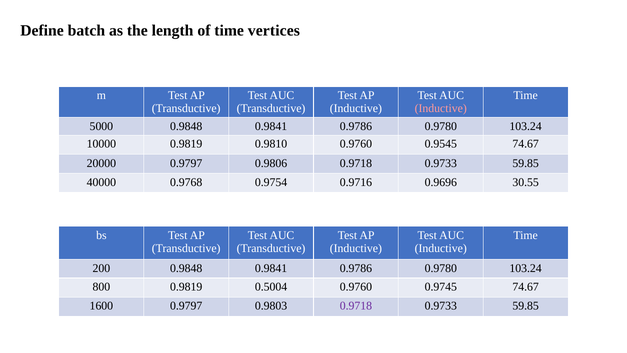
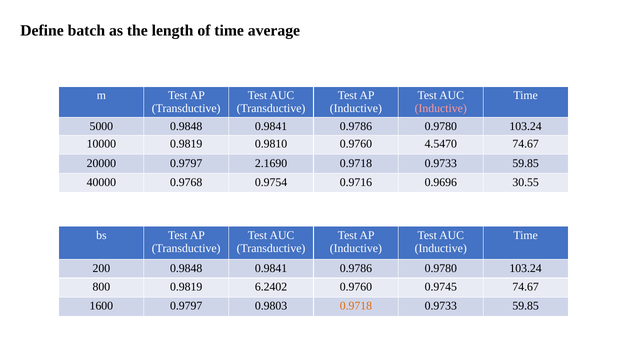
vertices: vertices -> average
0.9545: 0.9545 -> 4.5470
0.9806: 0.9806 -> 2.1690
0.5004: 0.5004 -> 6.2402
0.9718 at (356, 306) colour: purple -> orange
